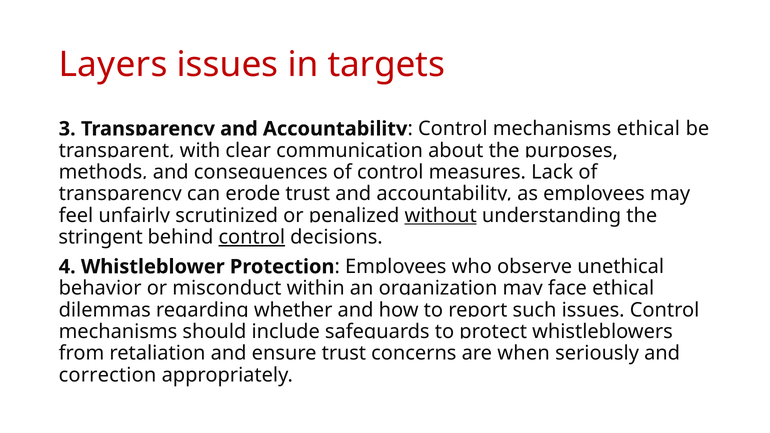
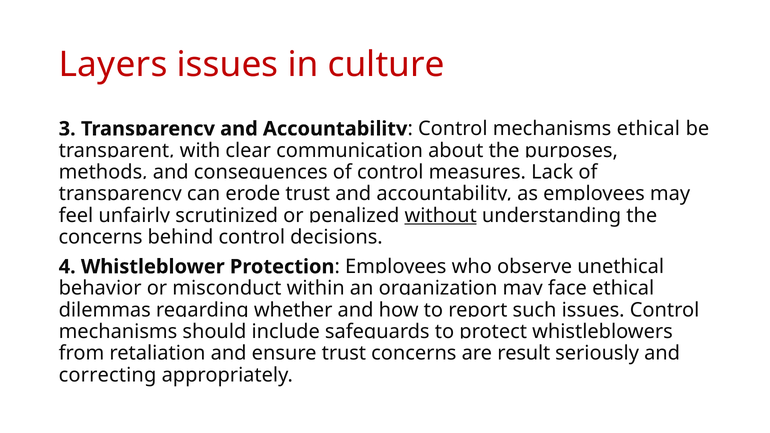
targets: targets -> culture
stringent at (101, 237): stringent -> concerns
control at (252, 237) underline: present -> none
when: when -> result
correction: correction -> correcting
